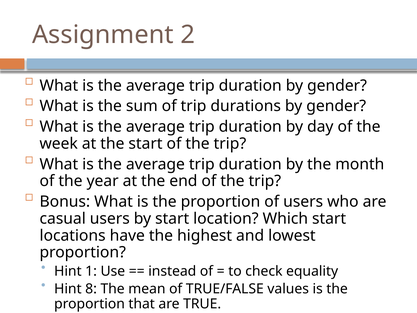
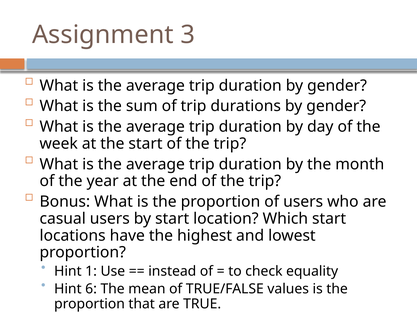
2: 2 -> 3
8: 8 -> 6
